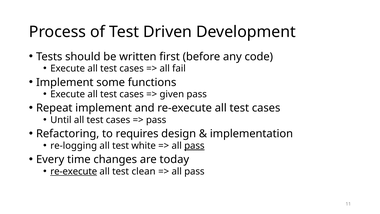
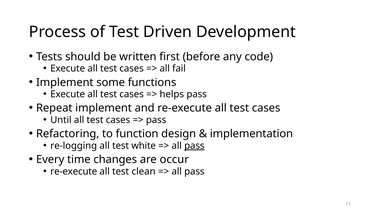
given: given -> helps
requires: requires -> function
today: today -> occur
re-execute at (74, 171) underline: present -> none
